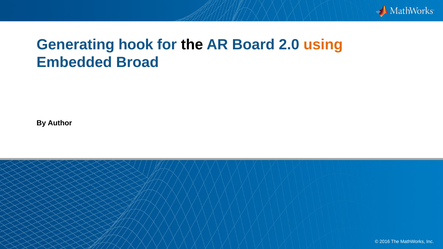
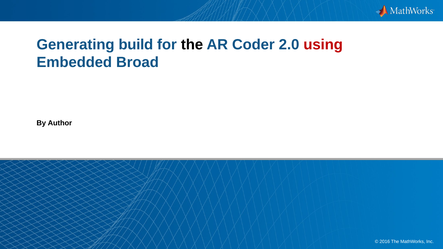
hook: hook -> build
Board: Board -> Coder
using colour: orange -> red
